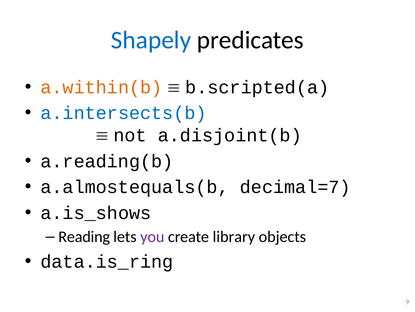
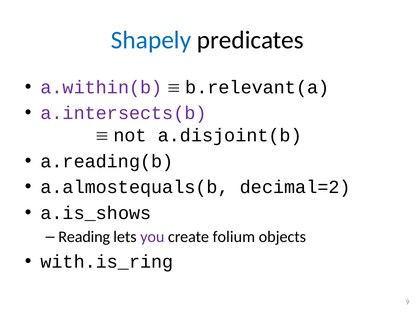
a.within(b colour: orange -> purple
b.scripted(a: b.scripted(a -> b.relevant(a
a.intersects(b colour: blue -> purple
decimal=7: decimal=7 -> decimal=2
library: library -> folium
data.is_ring: data.is_ring -> with.is_ring
